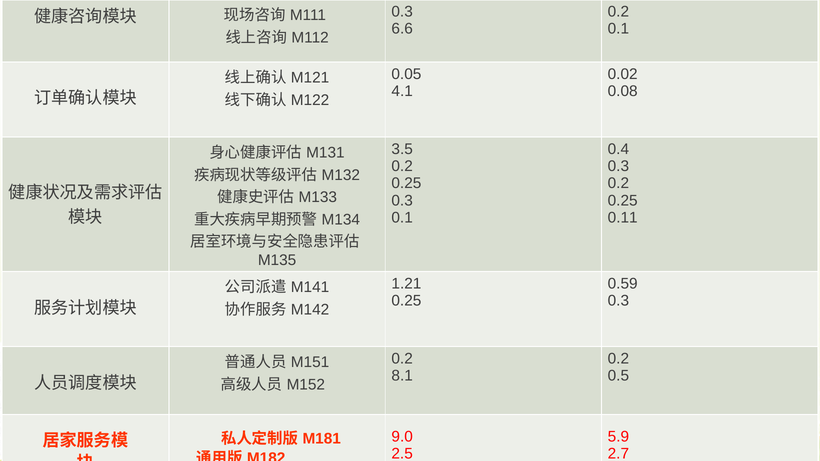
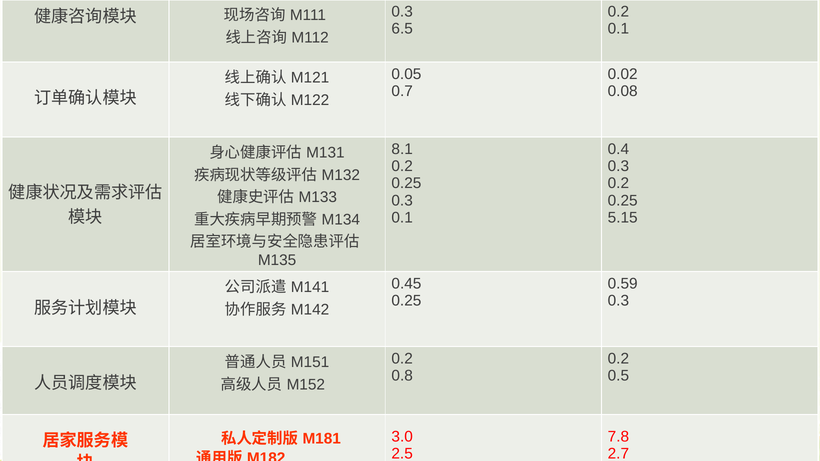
6.6: 6.6 -> 6.5
4.1: 4.1 -> 0.7
3.5: 3.5 -> 8.1
0.11: 0.11 -> 5.15
1.21: 1.21 -> 0.45
8.1: 8.1 -> 0.8
9.0: 9.0 -> 3.0
5.9: 5.9 -> 7.8
